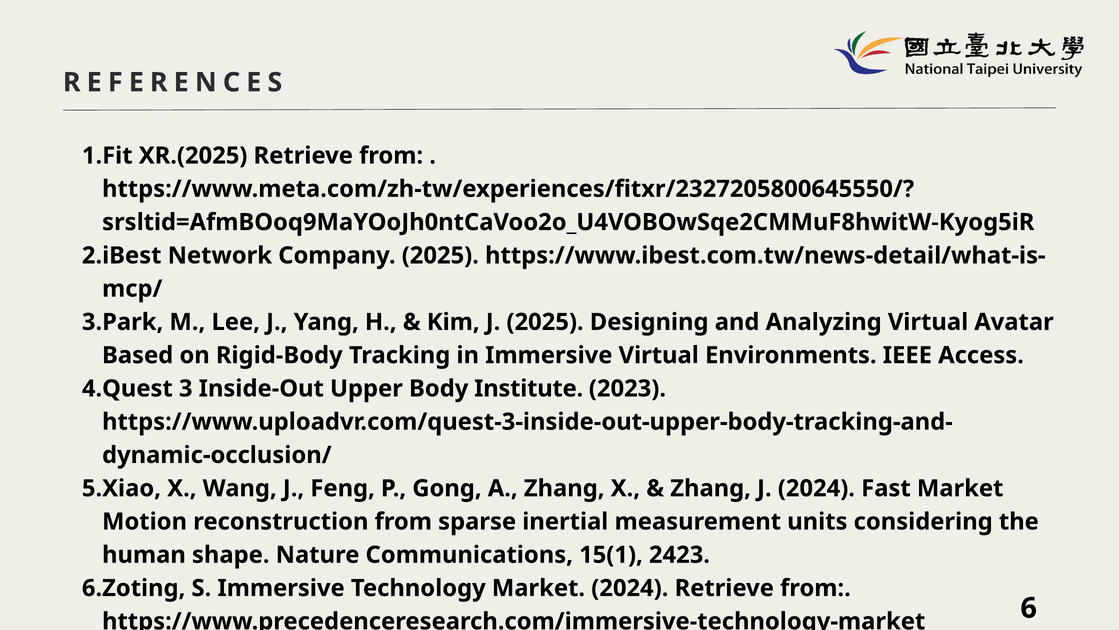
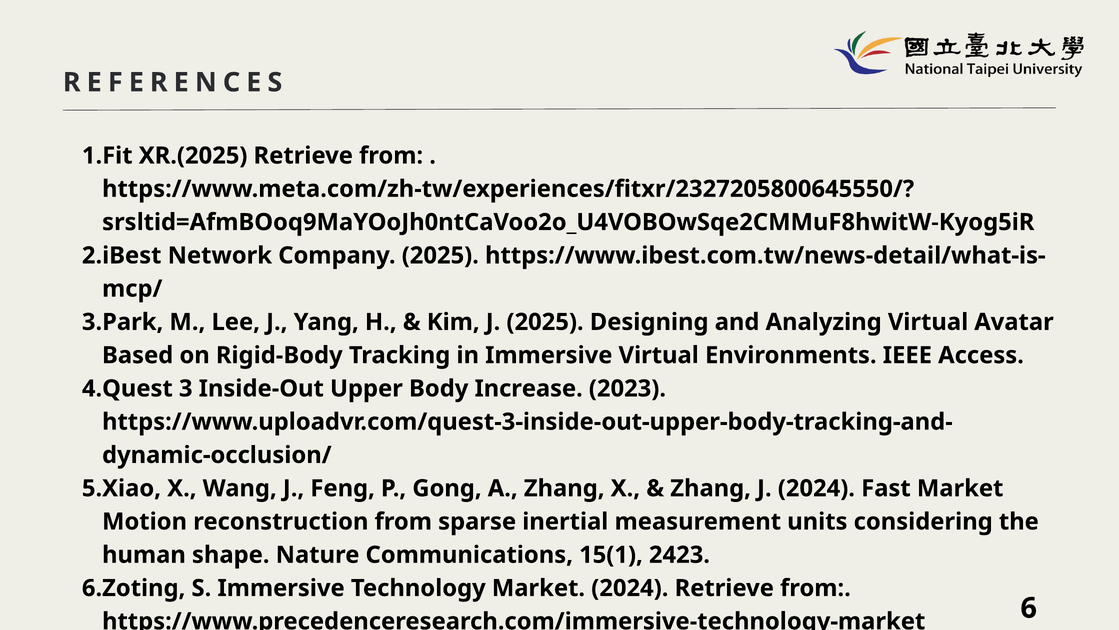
Institute: Institute -> Increase
